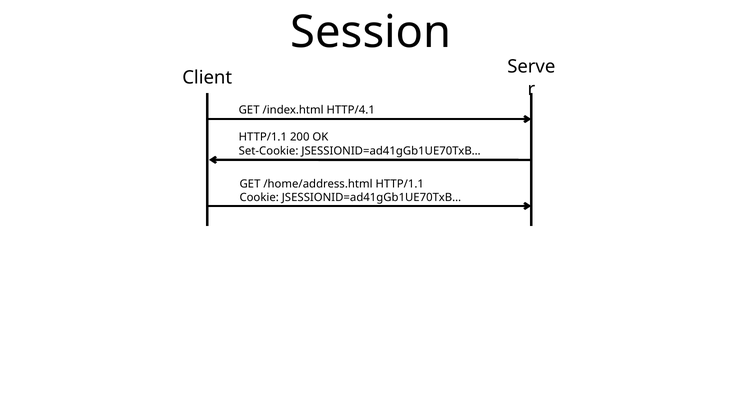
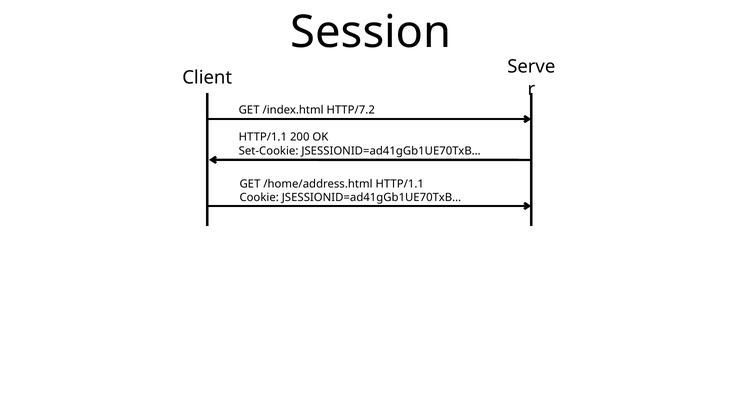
HTTP/4.1: HTTP/4.1 -> HTTP/7.2
